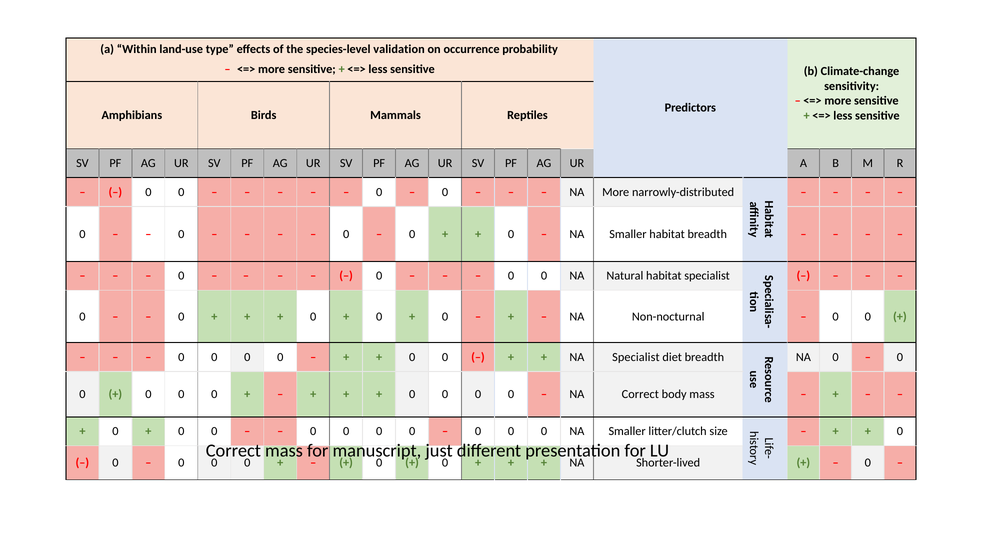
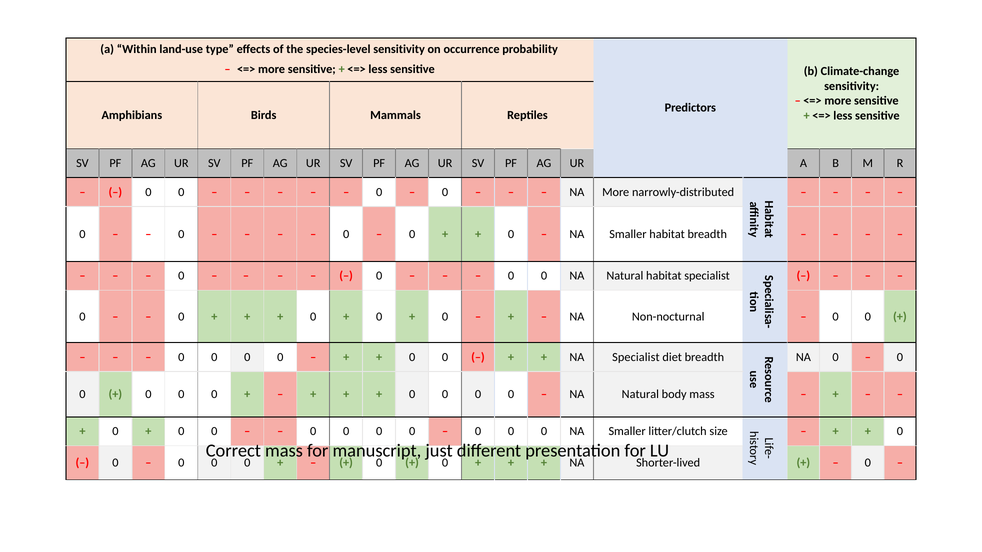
species-level validation: validation -> sensitivity
Correct at (640, 395): Correct -> Natural
